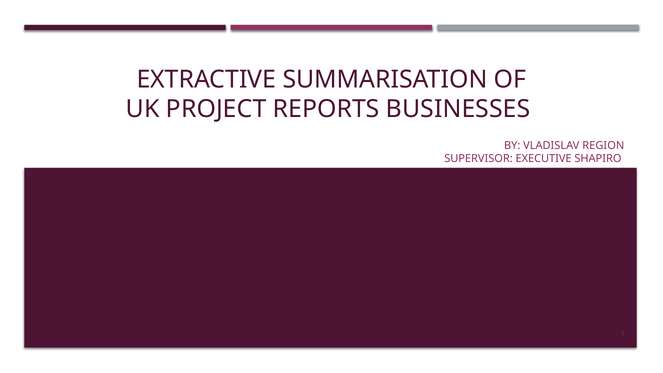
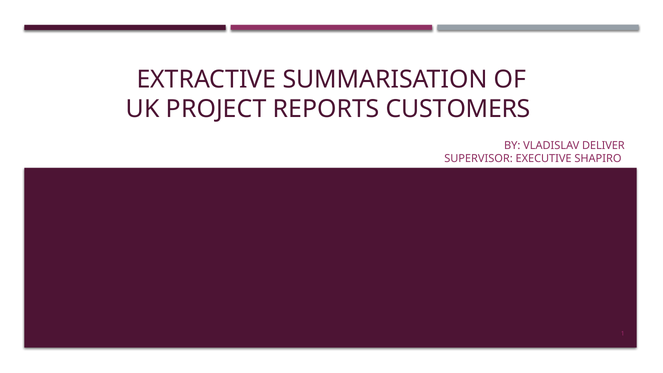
BUSINESSES: BUSINESSES -> CUSTOMERS
REGION: REGION -> DELIVER
